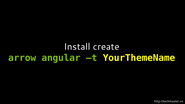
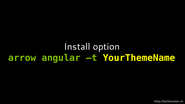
create: create -> option
